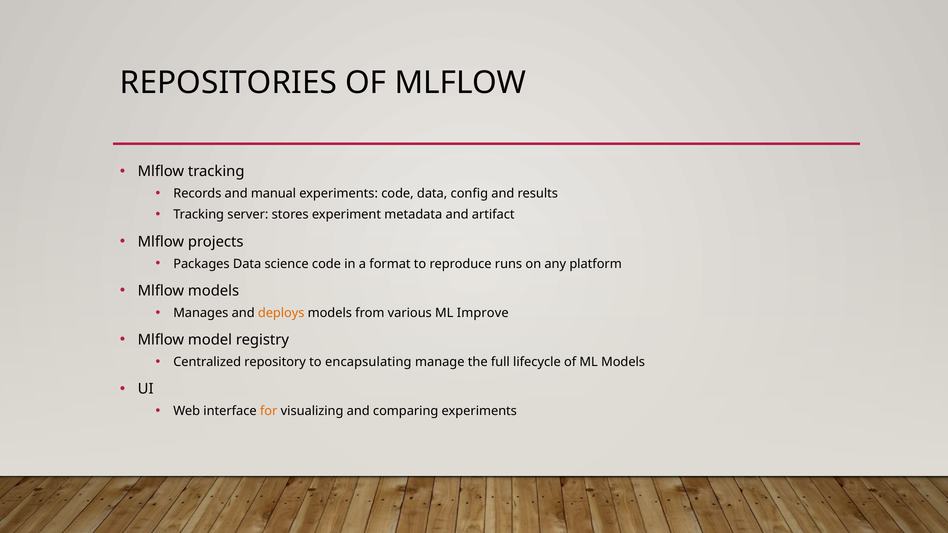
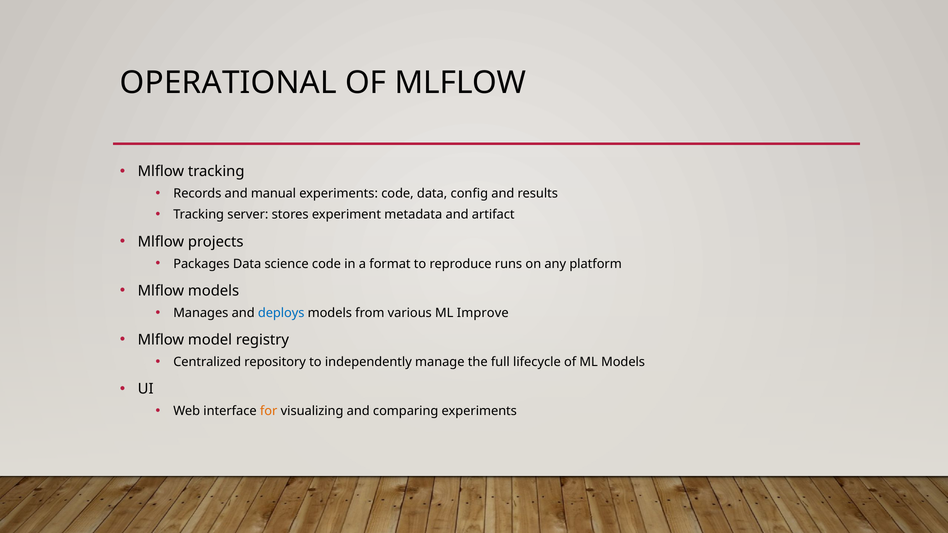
REPOSITORIES: REPOSITORIES -> OPERATIONAL
deploys colour: orange -> blue
encapsulating: encapsulating -> independently
